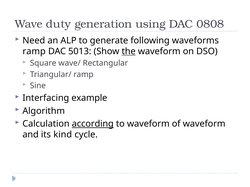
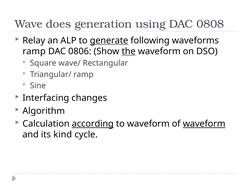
duty: duty -> does
Need: Need -> Relay
generate underline: none -> present
5013: 5013 -> 0806
example: example -> changes
waveform at (204, 124) underline: none -> present
